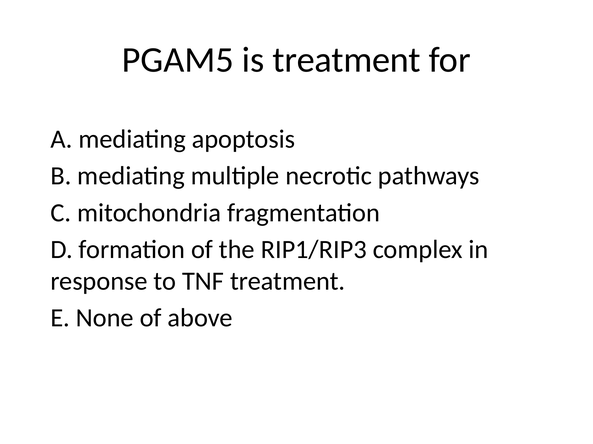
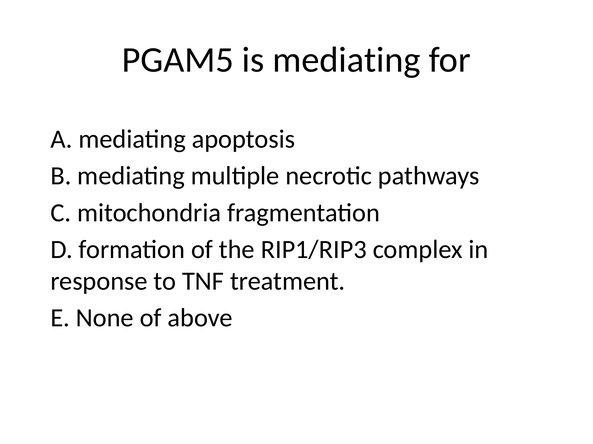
is treatment: treatment -> mediating
